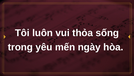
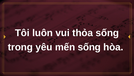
mến ngày: ngày -> sống
